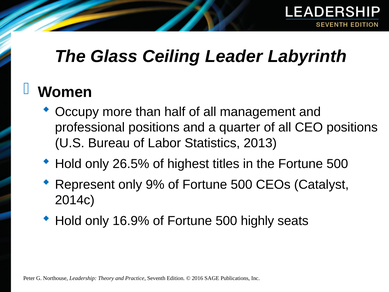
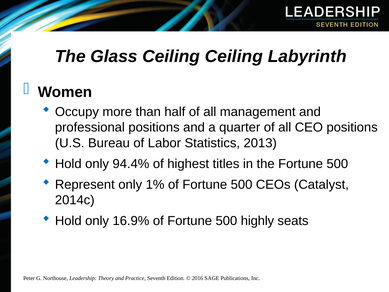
Ceiling Leader: Leader -> Ceiling
26.5%: 26.5% -> 94.4%
9%: 9% -> 1%
